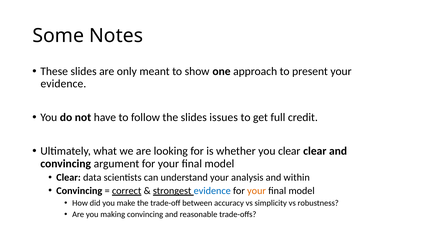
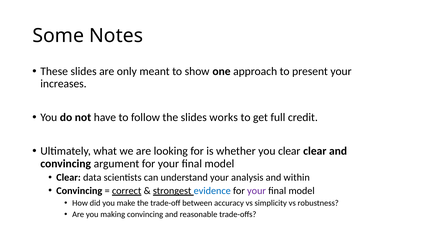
evidence at (63, 84): evidence -> increases
issues: issues -> works
your at (257, 191) colour: orange -> purple
